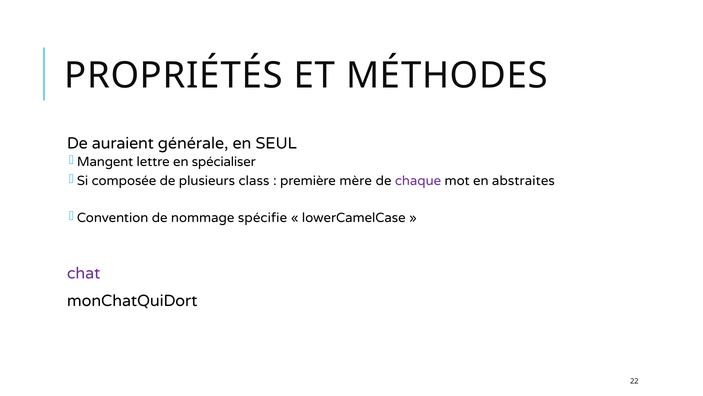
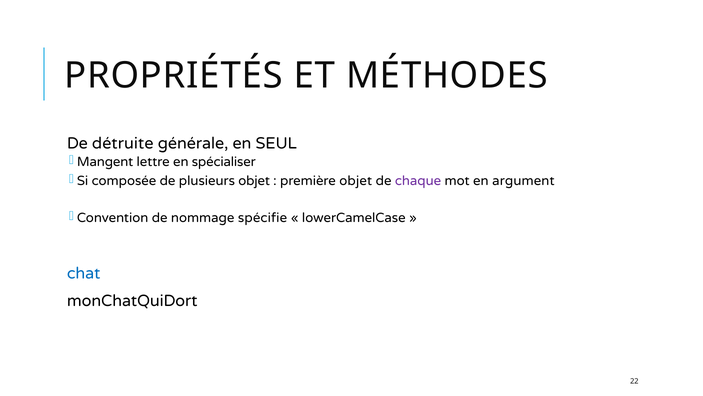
auraient: auraient -> détruite
plusieurs class: class -> objet
première mère: mère -> objet
abstraites: abstraites -> argument
chat colour: purple -> blue
